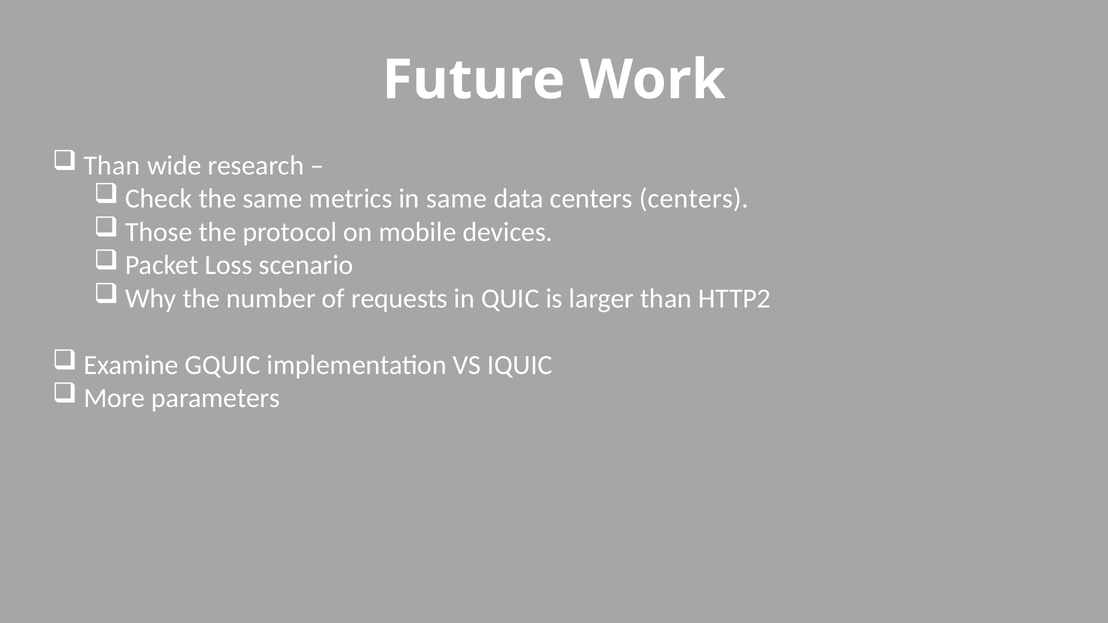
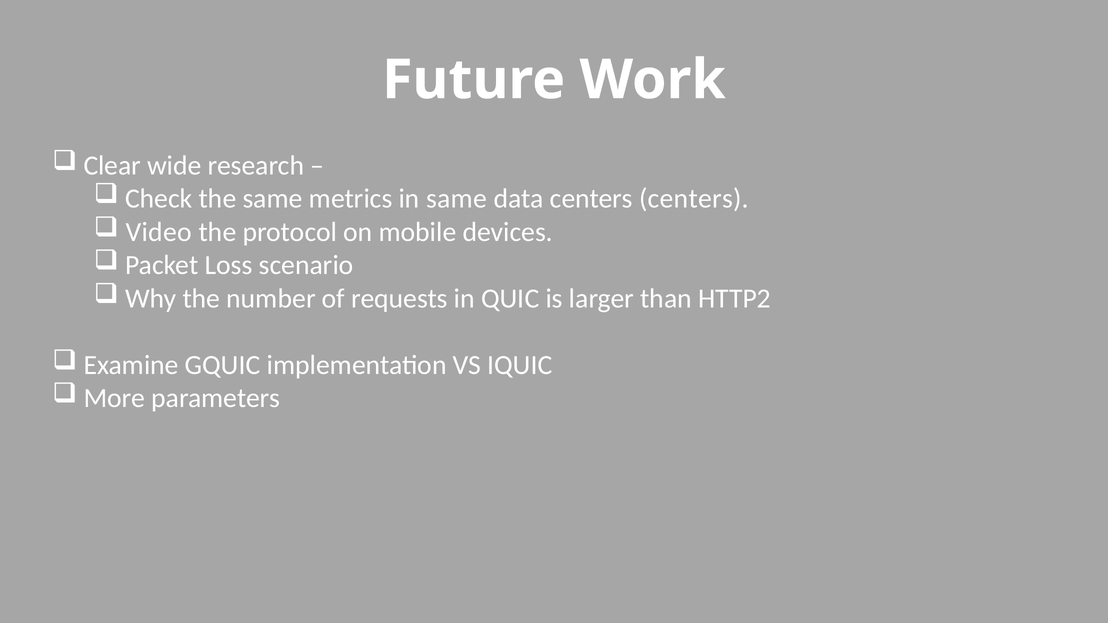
Than at (112, 166): Than -> Clear
Those: Those -> Video
